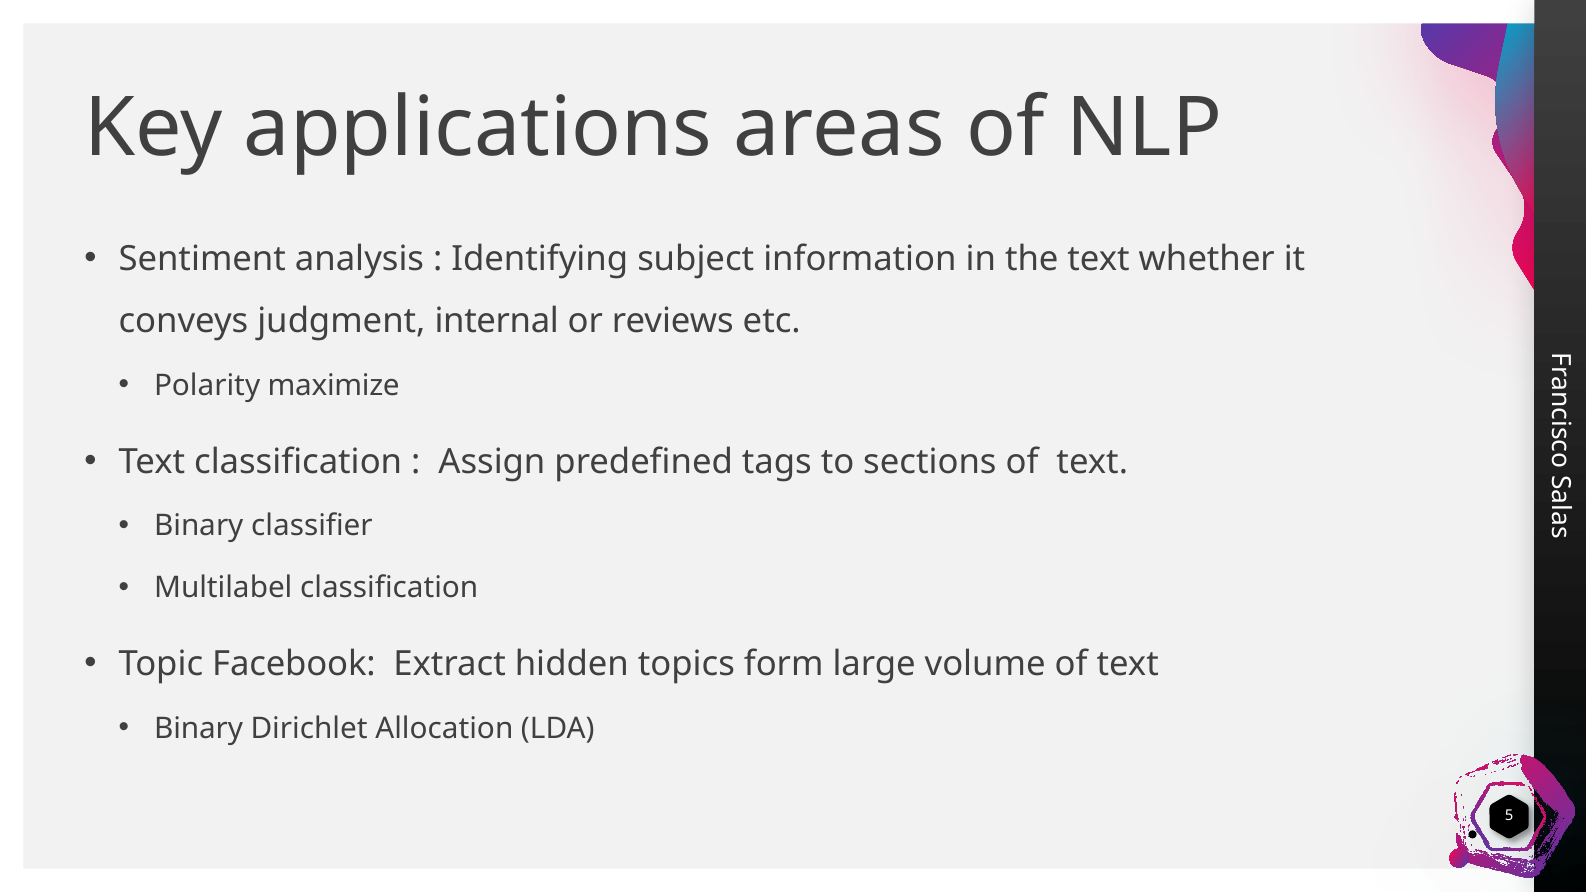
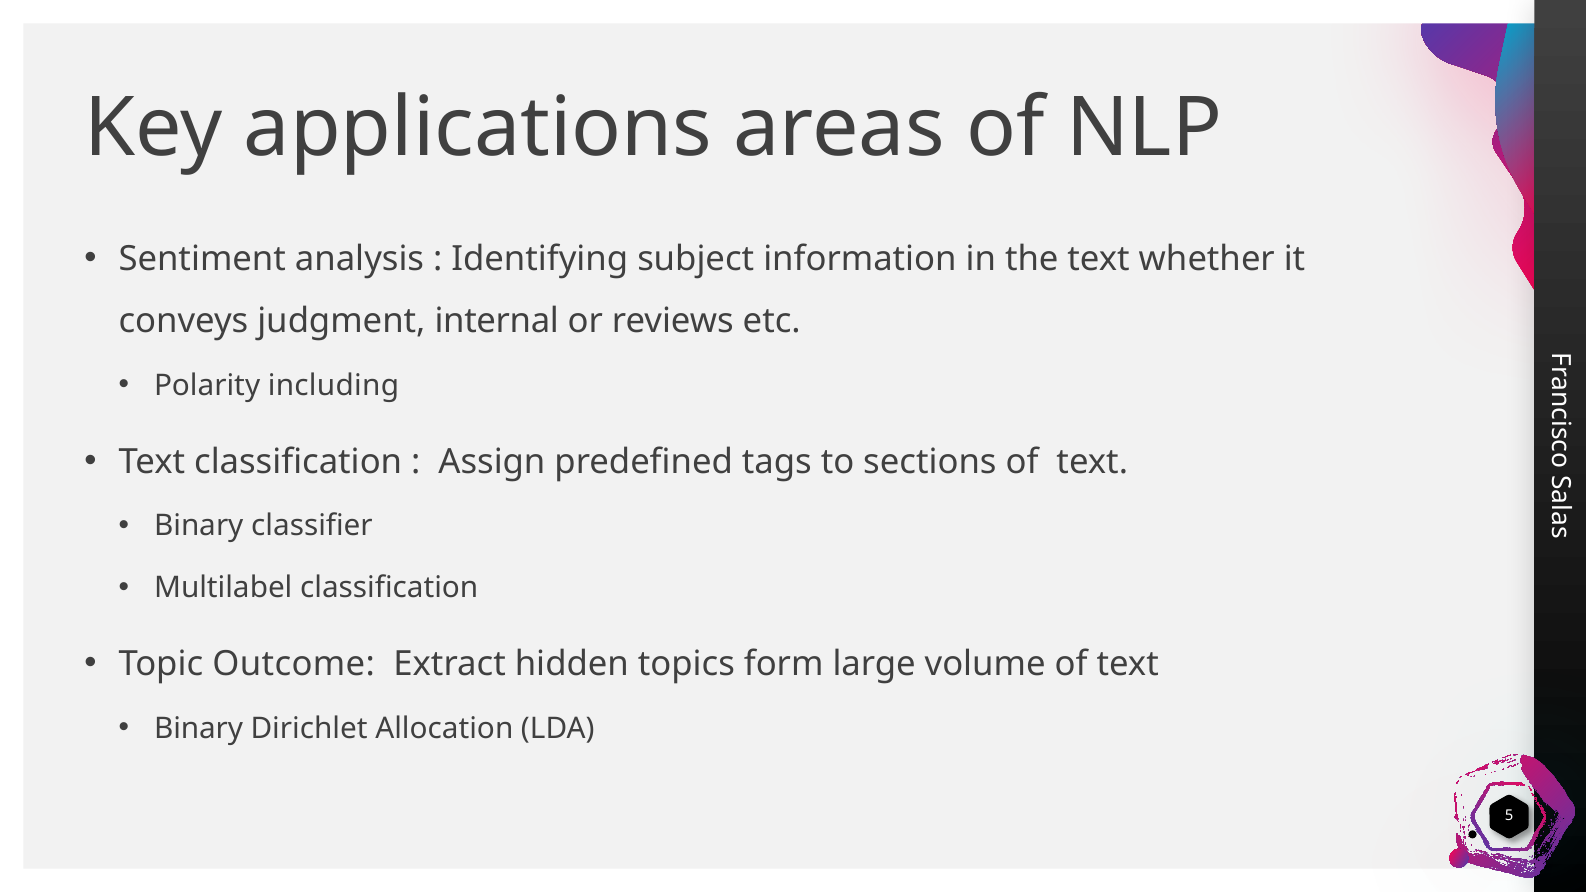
maximize: maximize -> including
Facebook: Facebook -> Outcome
